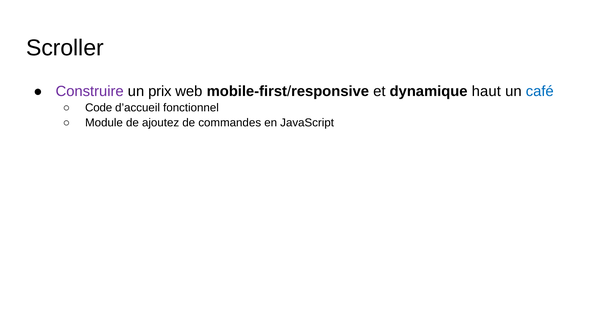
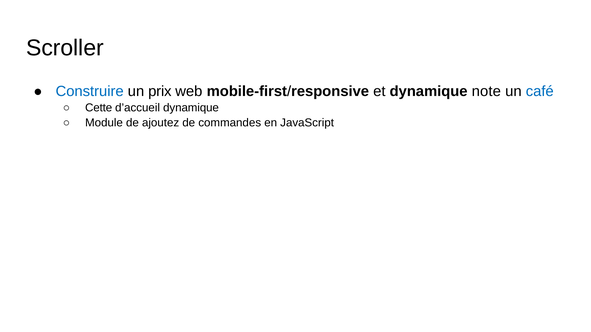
Construire colour: purple -> blue
haut: haut -> note
Code: Code -> Cette
d’accueil fonctionnel: fonctionnel -> dynamique
